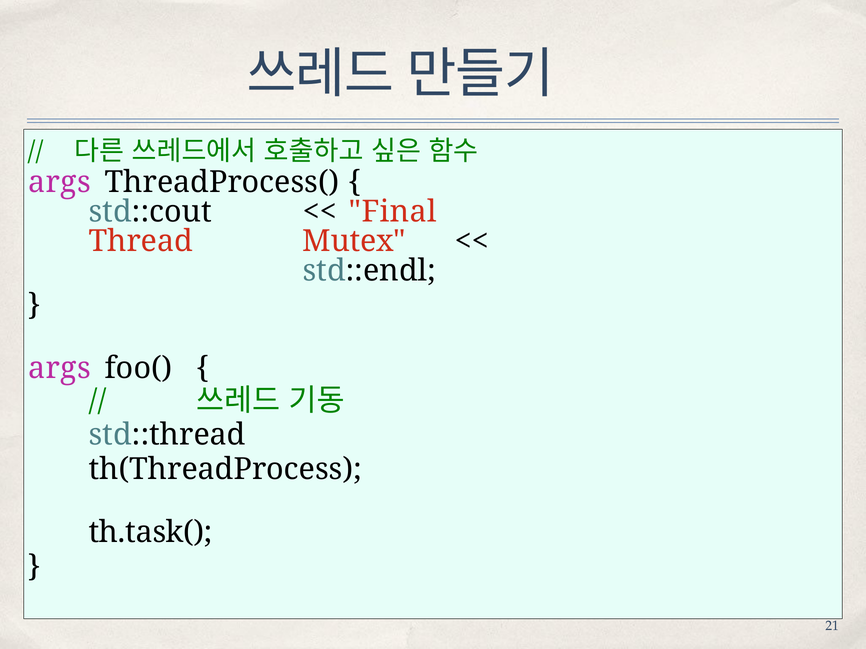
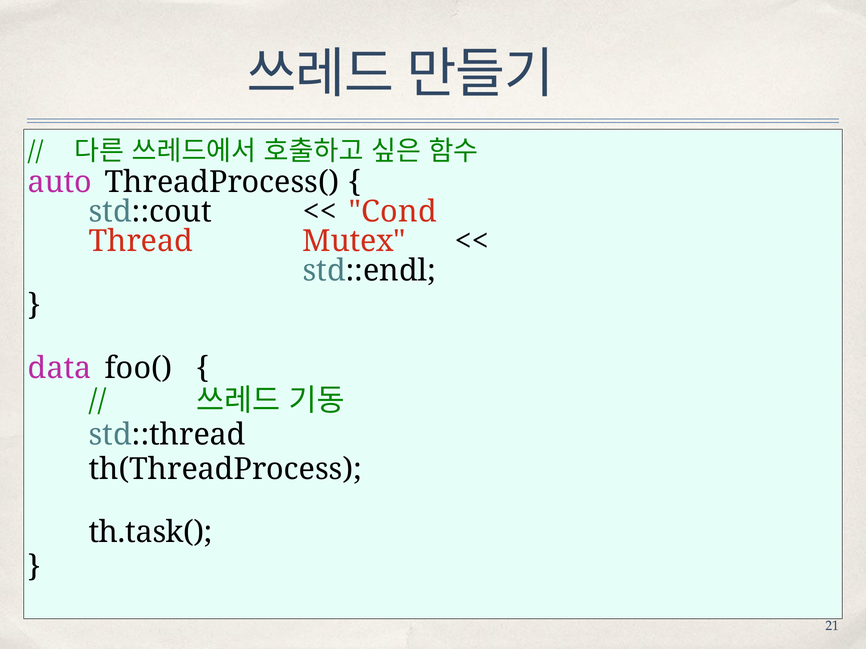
args at (59, 182): args -> auto
Final: Final -> Cond
args at (59, 369): args -> data
